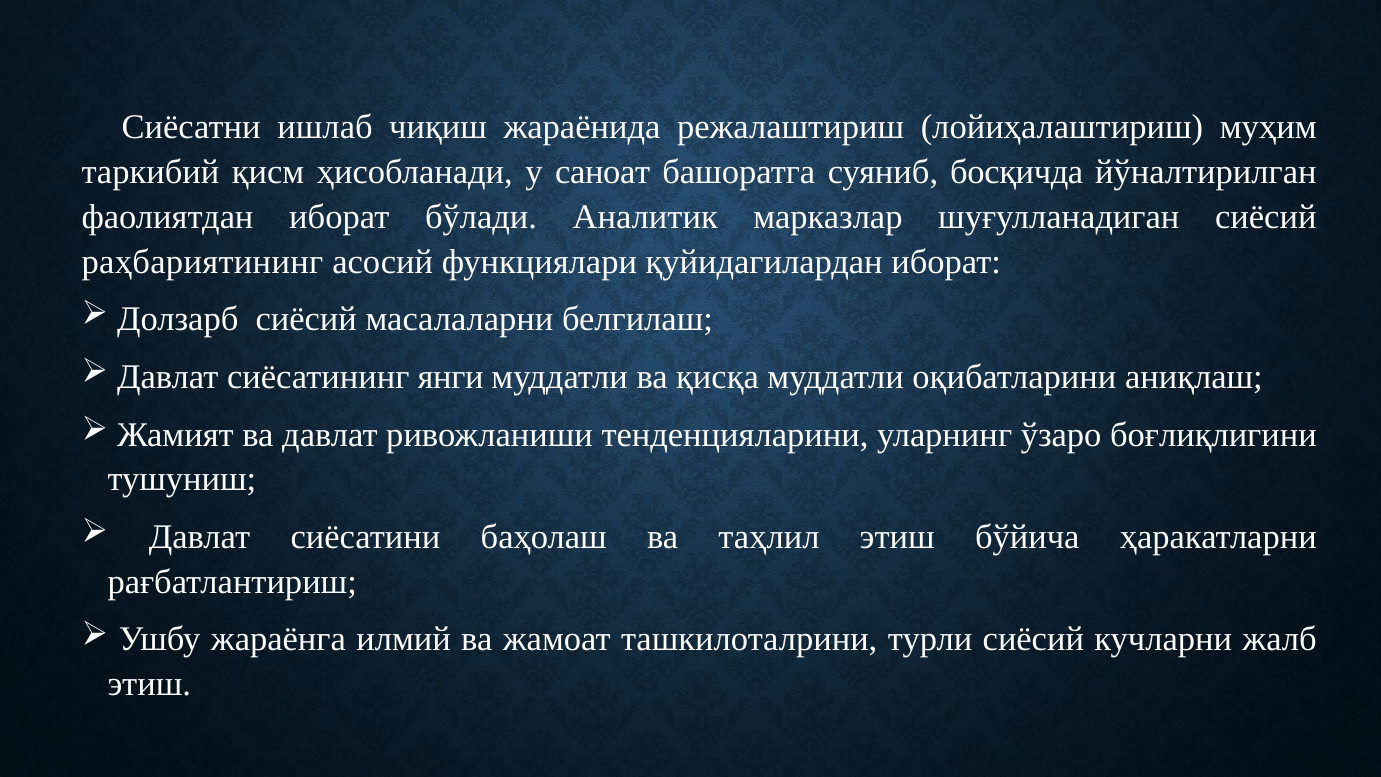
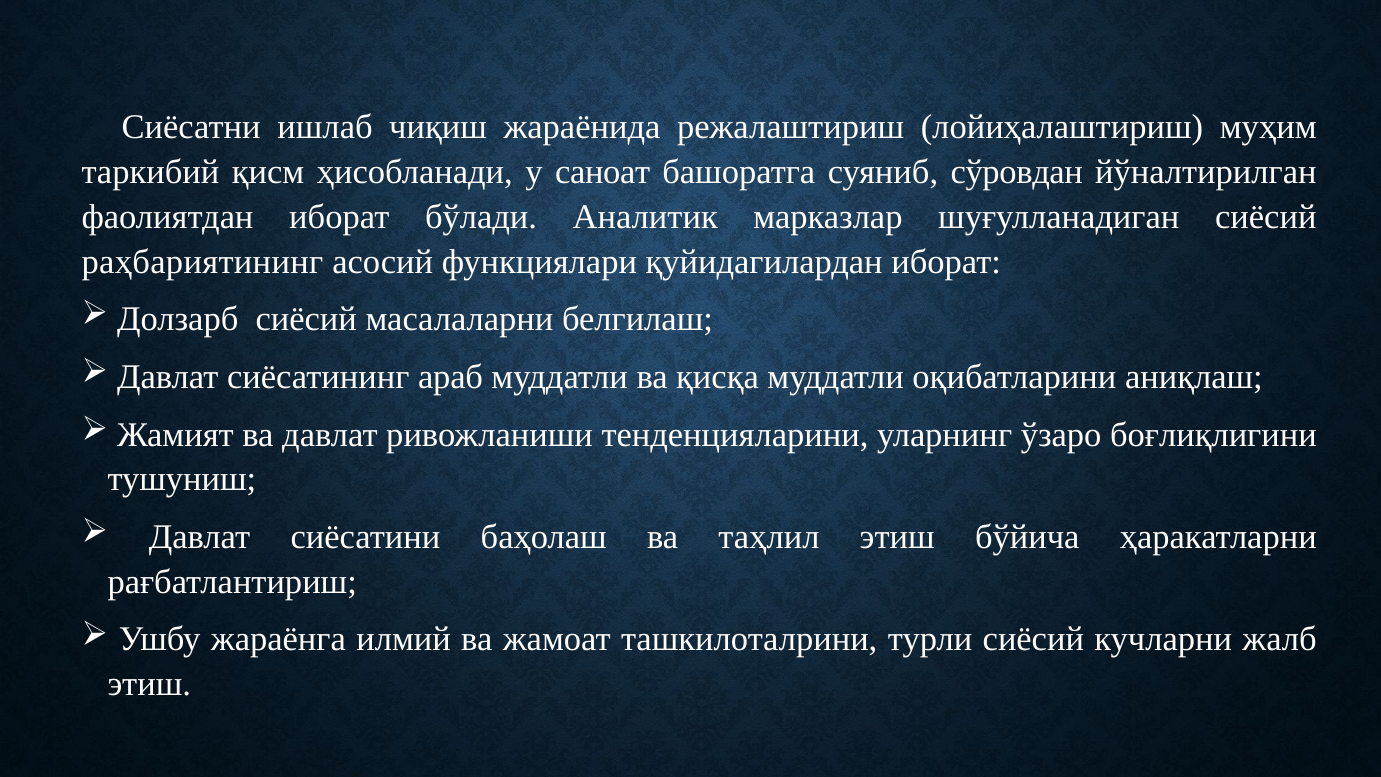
босқичда: босқичда -> сўровдан
янги: янги -> араб
